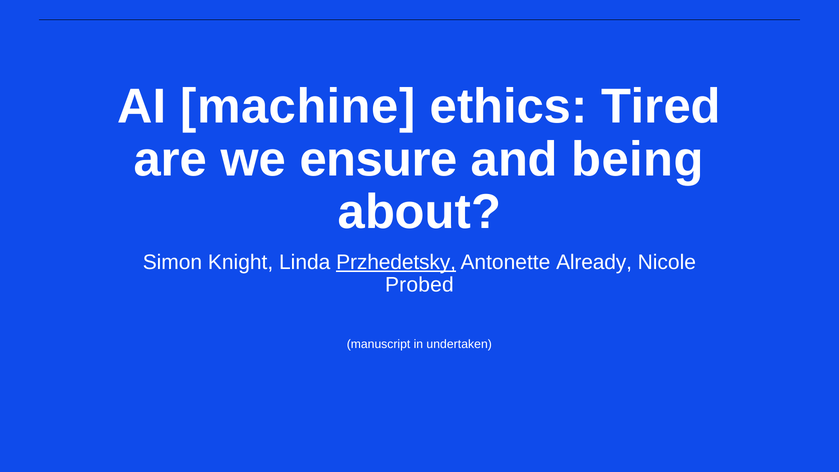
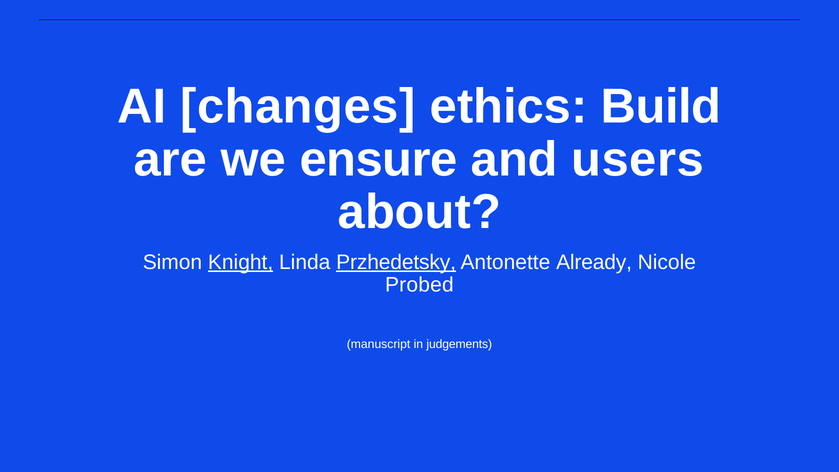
machine: machine -> changes
Tired: Tired -> Build
being: being -> users
Knight underline: none -> present
undertaken: undertaken -> judgements
